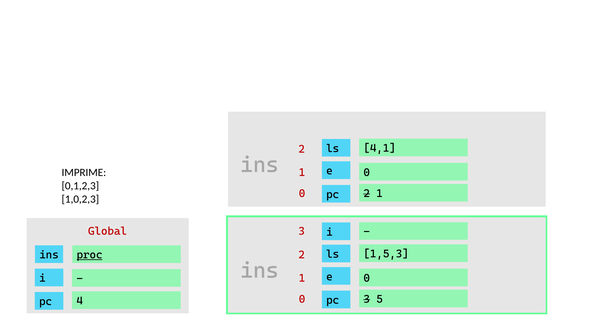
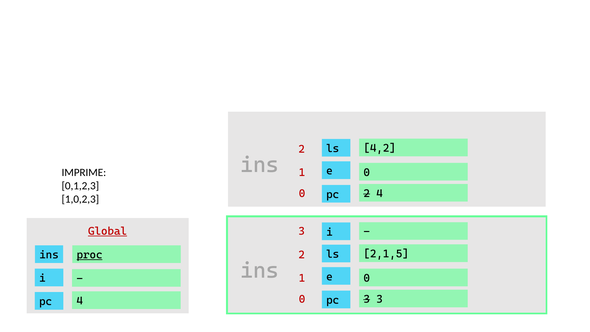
4,1: 4,1 -> 4,2
2 1: 1 -> 4
Global underline: none -> present
1,5,3: 1,5,3 -> 2,1,5
3 5: 5 -> 3
